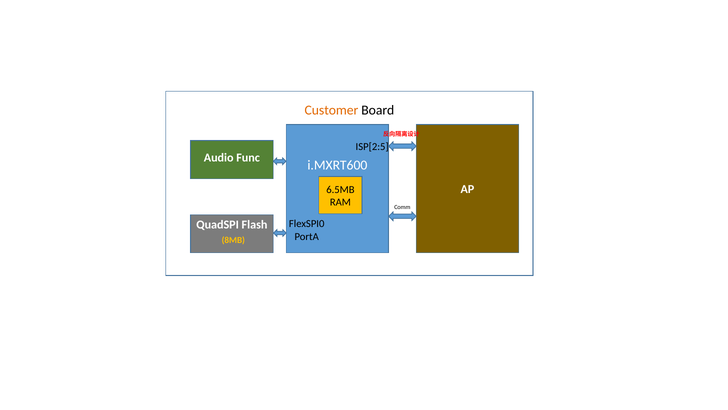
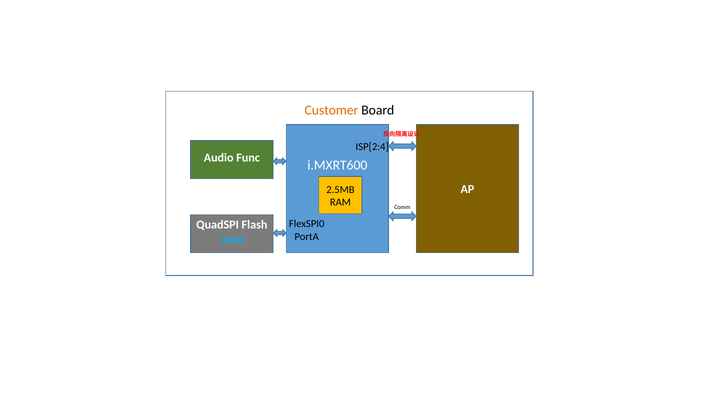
ISP[2:5: ISP[2:5 -> ISP[2:4
6.5MB: 6.5MB -> 2.5MB
8MB colour: yellow -> light blue
